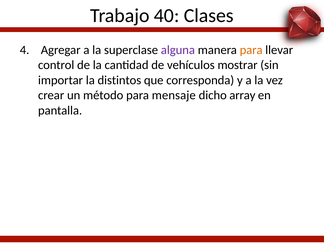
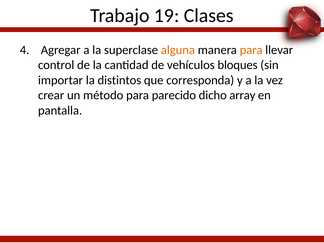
40: 40 -> 19
alguna colour: purple -> orange
mostrar: mostrar -> bloques
mensaje: mensaje -> parecido
